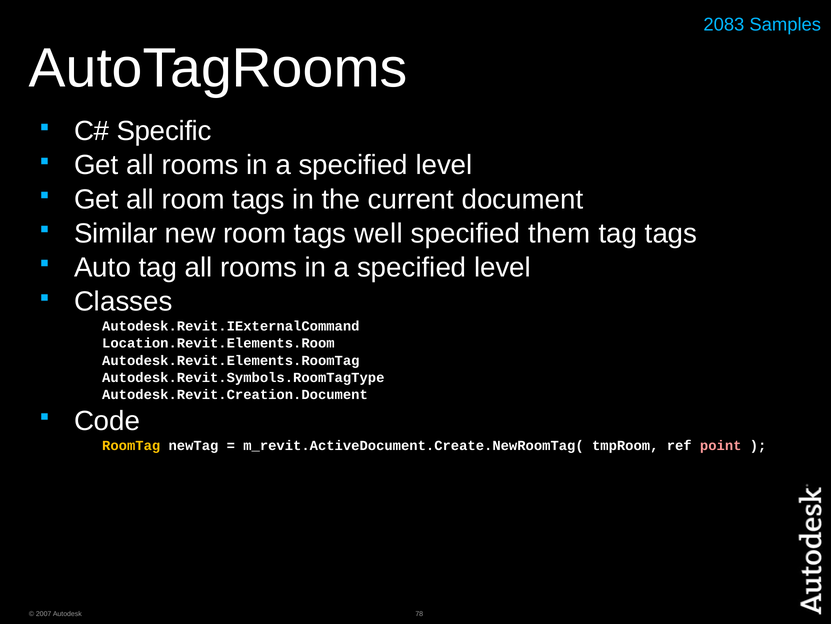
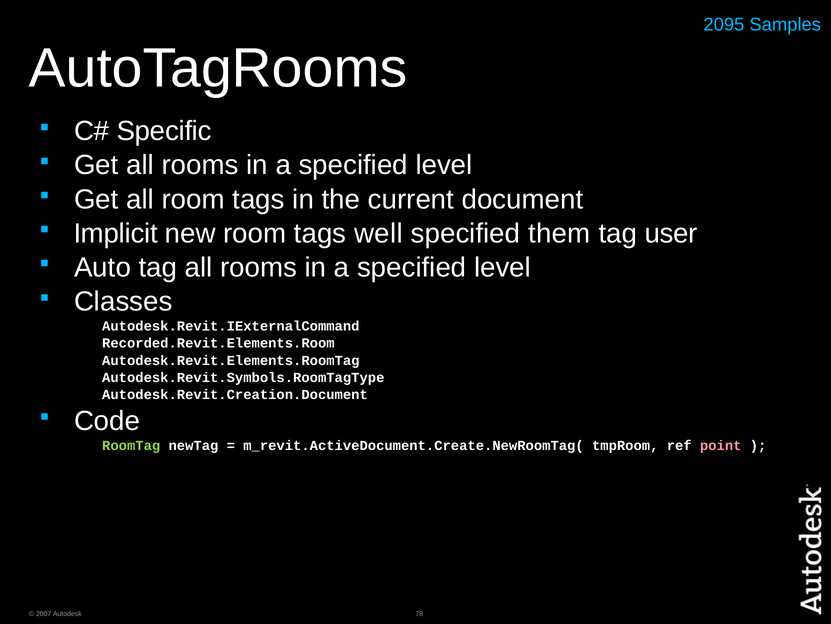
2083: 2083 -> 2095
Similar: Similar -> Implicit
tag tags: tags -> user
Location.Revit.Elements.Room: Location.Revit.Elements.Room -> Recorded.Revit.Elements.Room
RoomTag colour: yellow -> light green
